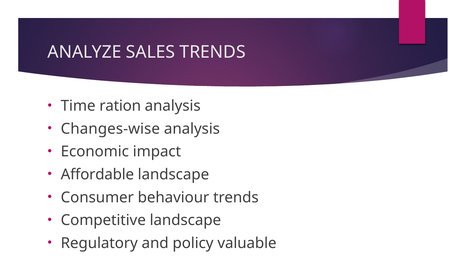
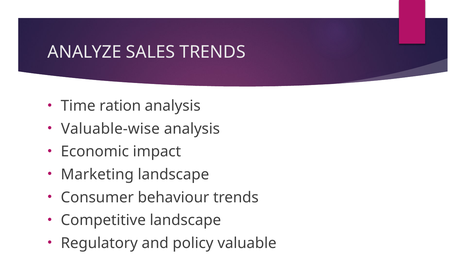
Changes-wise: Changes-wise -> Valuable-wise
Affordable: Affordable -> Marketing
